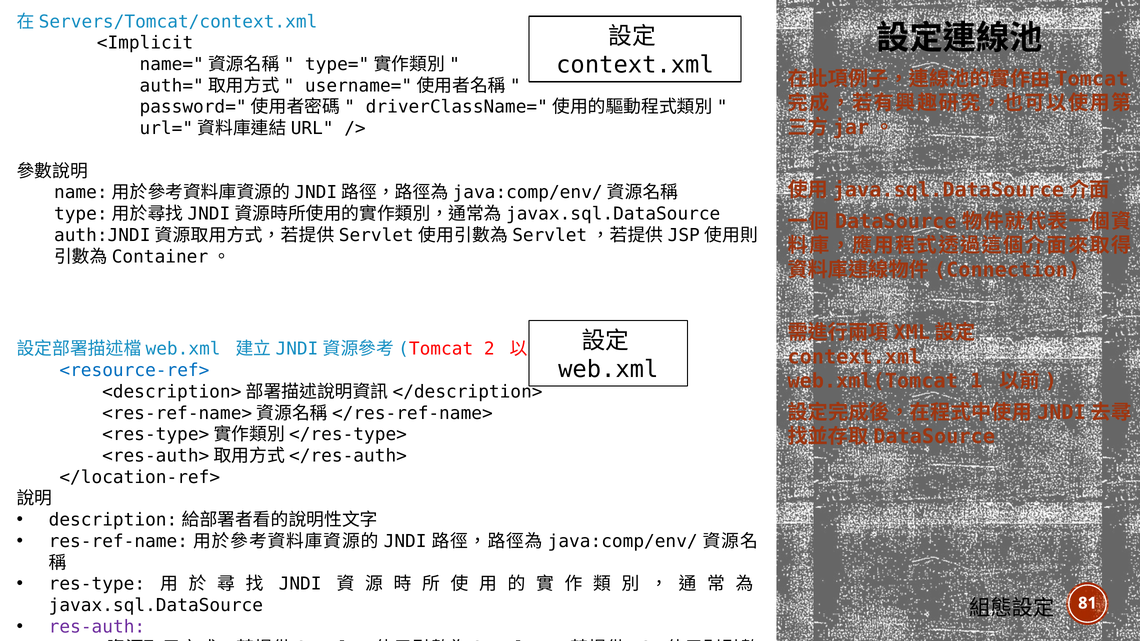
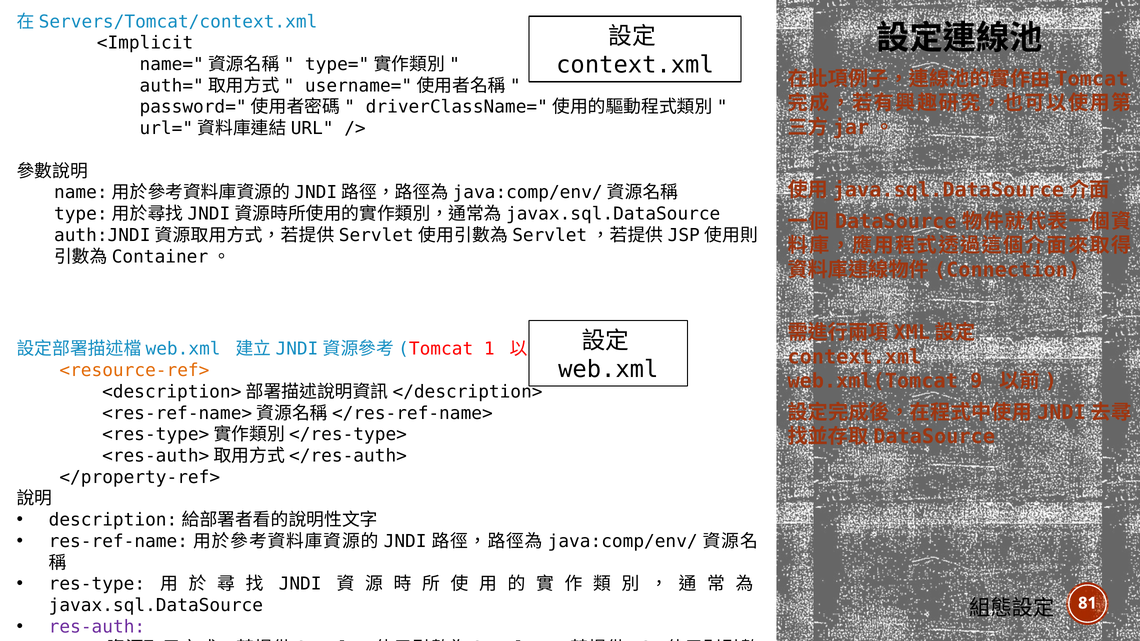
2: 2 -> 1
<resource-ref> colour: blue -> orange
1: 1 -> 9
</location-ref>: </location-ref> -> </property-ref>
